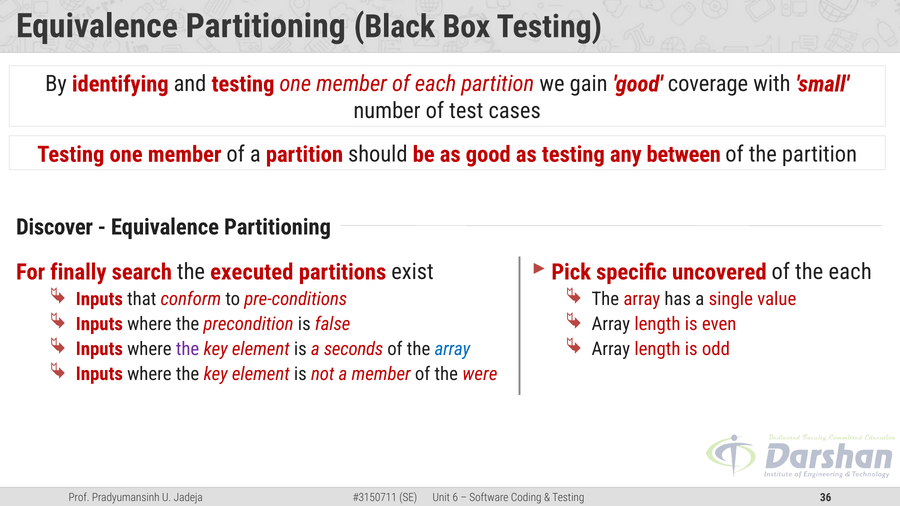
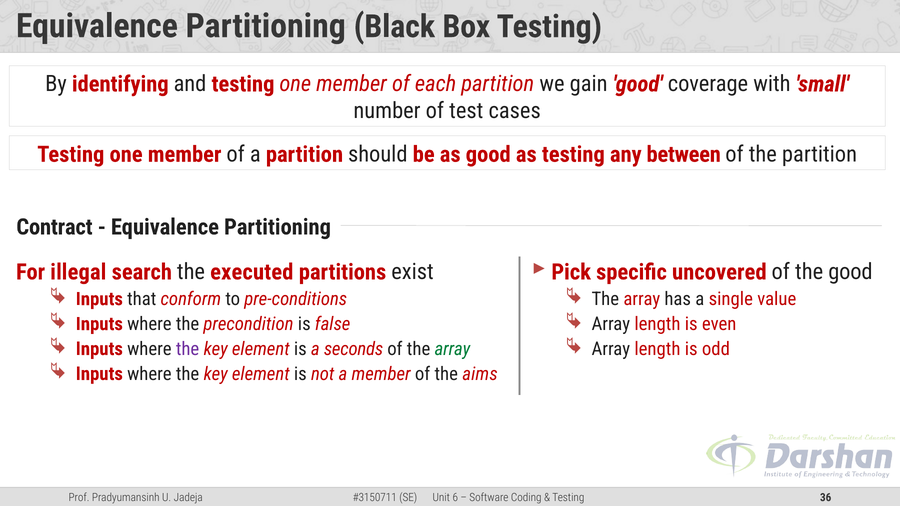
Discover: Discover -> Contract
the each: each -> good
finally: finally -> illegal
array at (452, 349) colour: blue -> green
were: were -> aims
